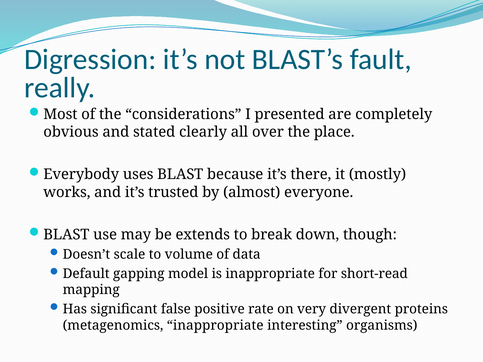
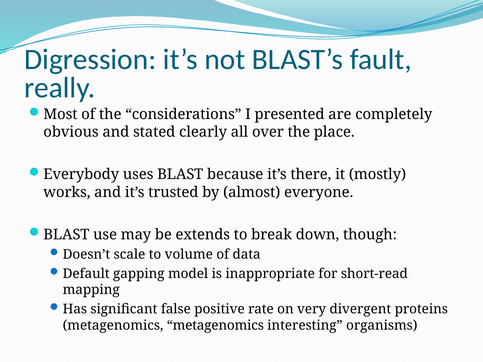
metagenomics inappropriate: inappropriate -> metagenomics
